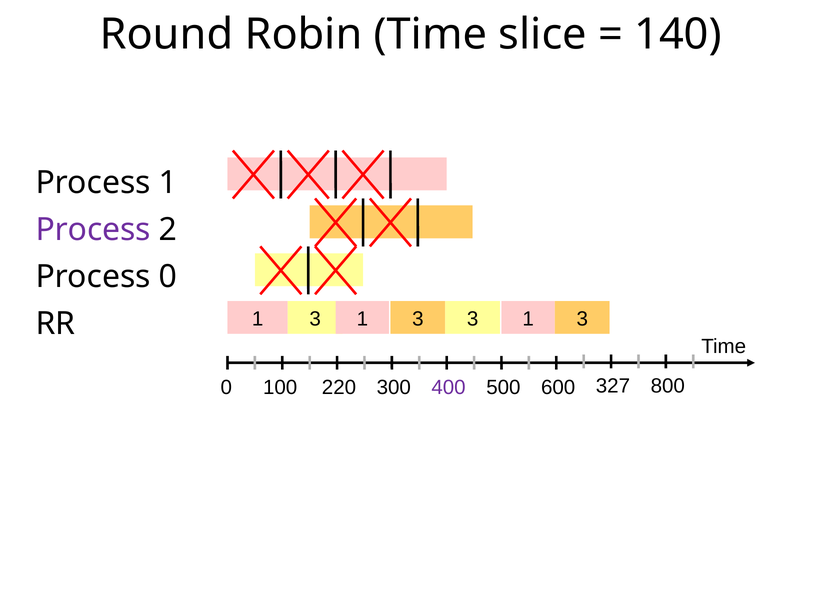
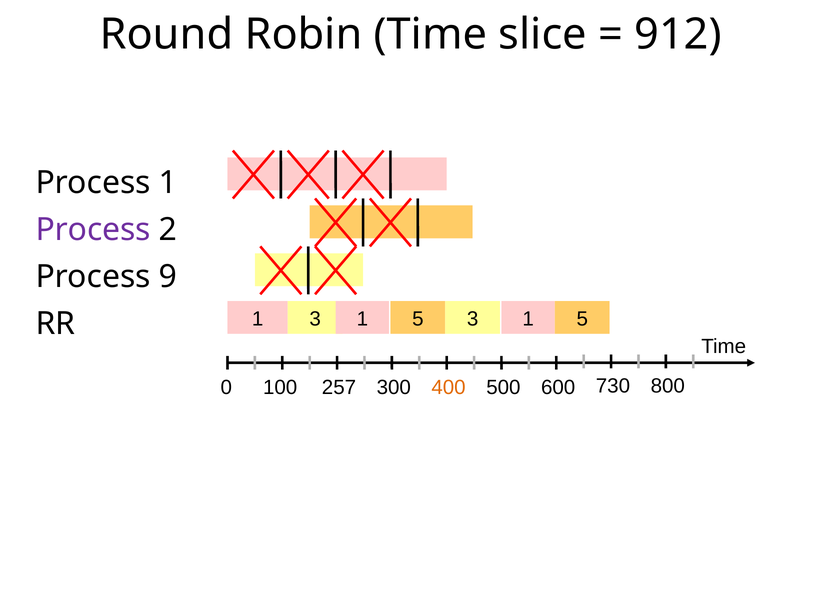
140: 140 -> 912
Process 0: 0 -> 9
3 at (418, 319): 3 -> 5
3 at (582, 319): 3 -> 5
220: 220 -> 257
400 colour: purple -> orange
327: 327 -> 730
